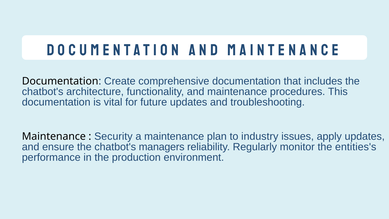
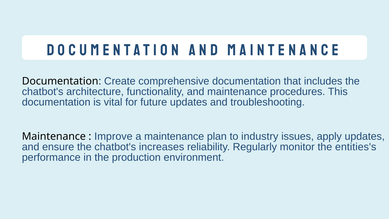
Security: Security -> Improve
managers: managers -> increases
